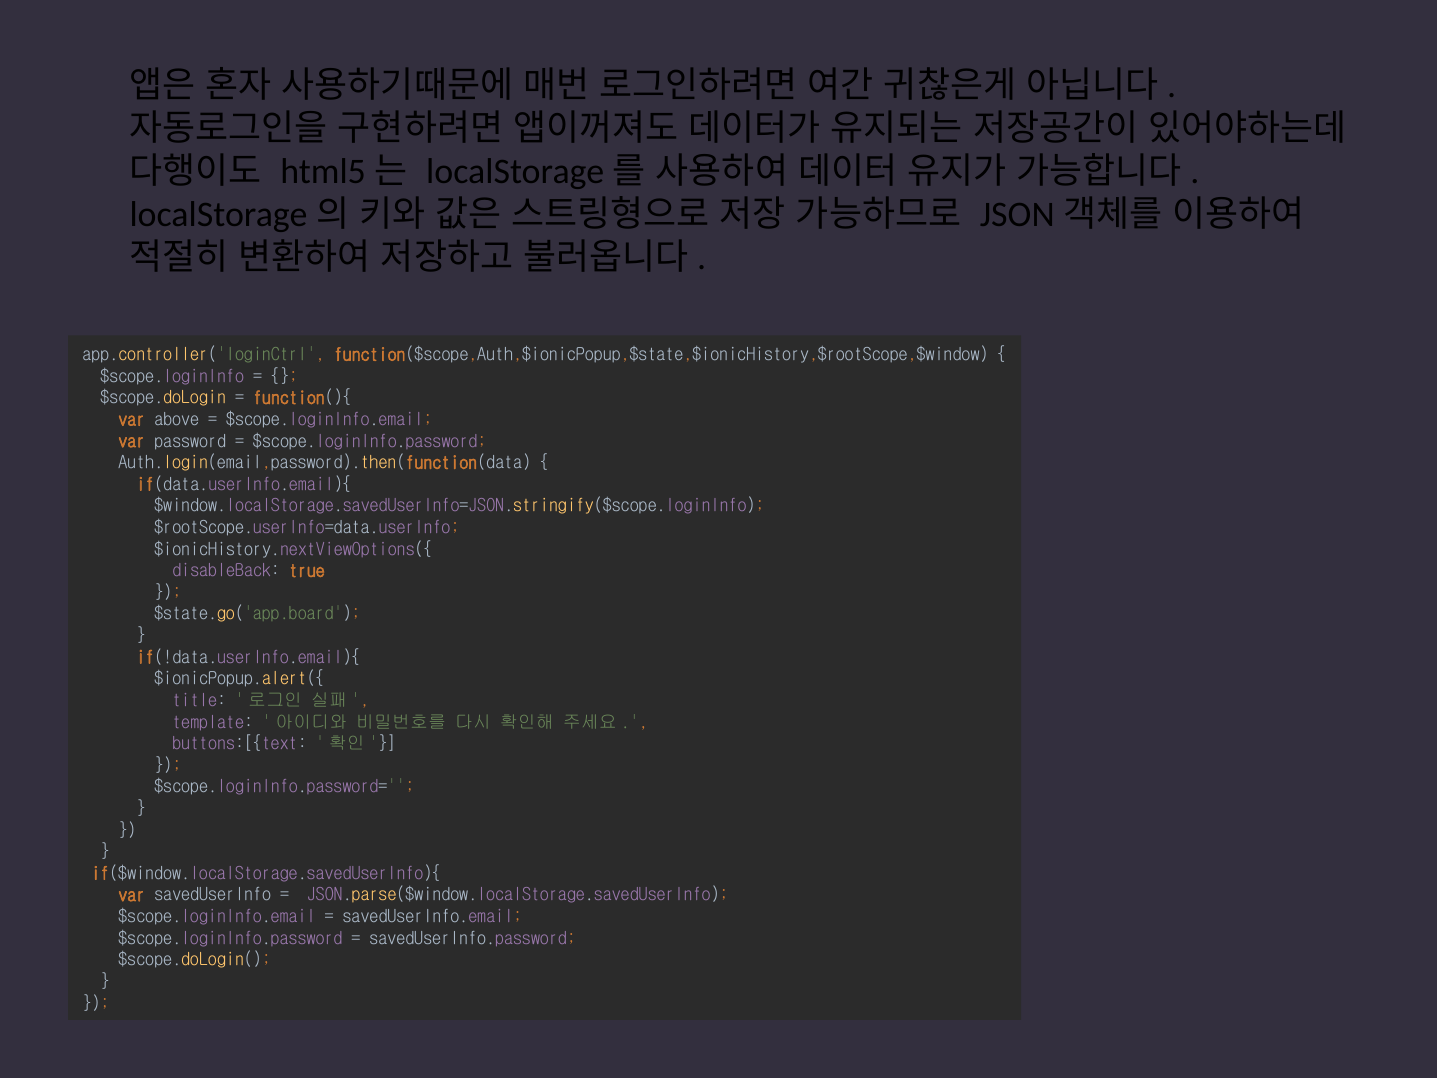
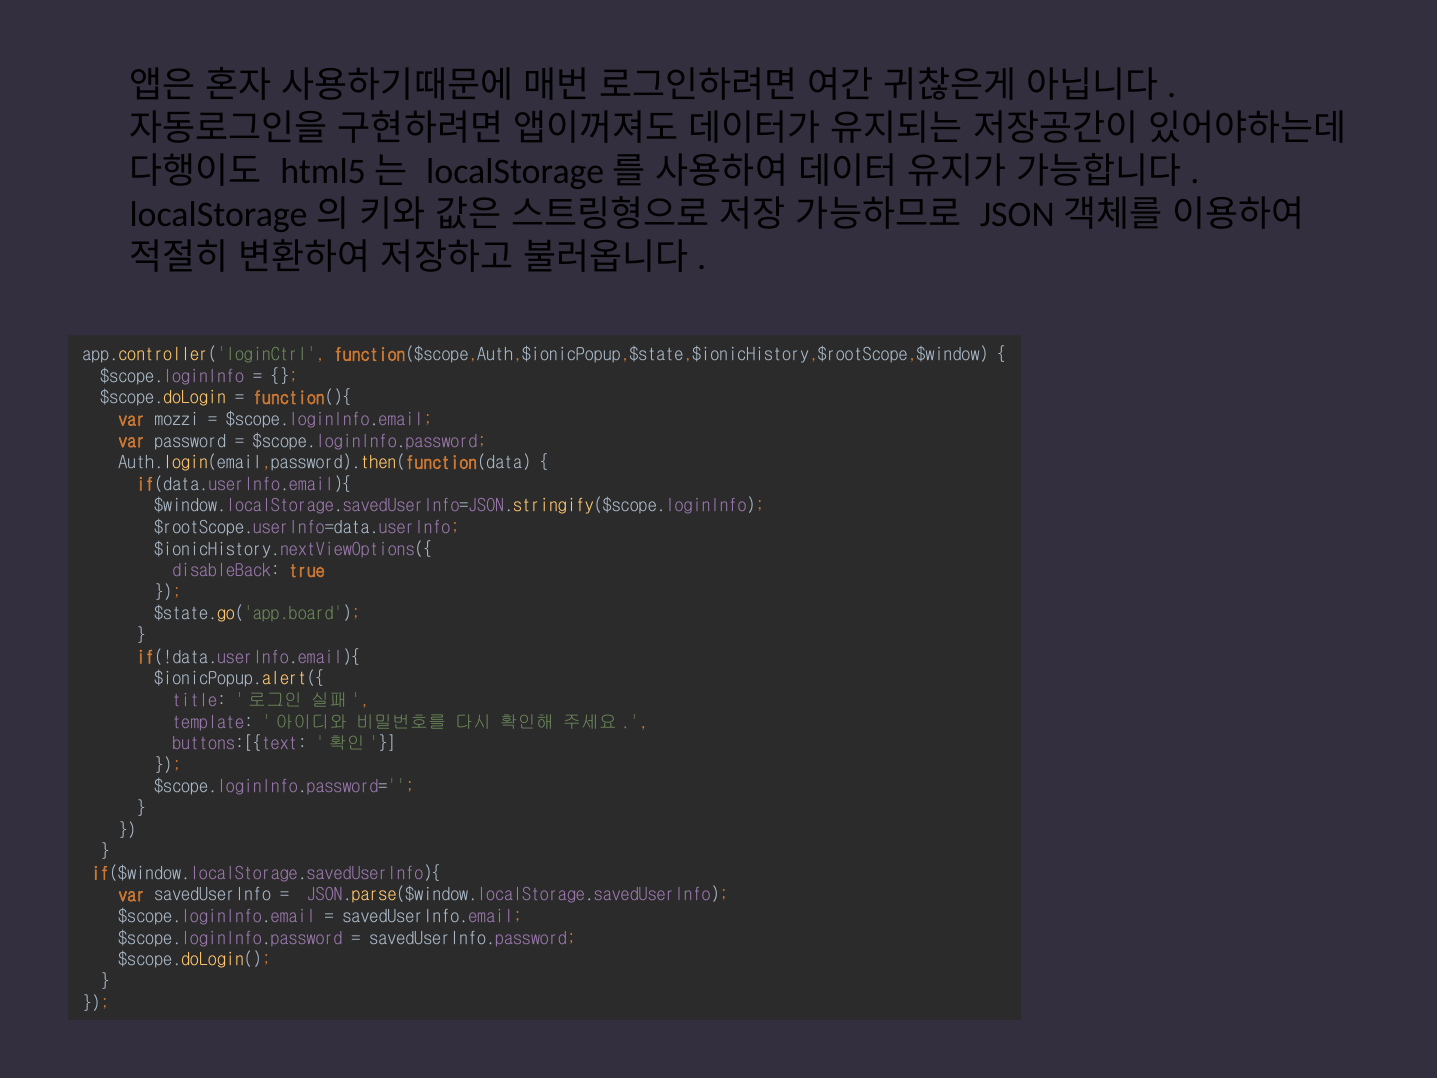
above: above -> mozzi
